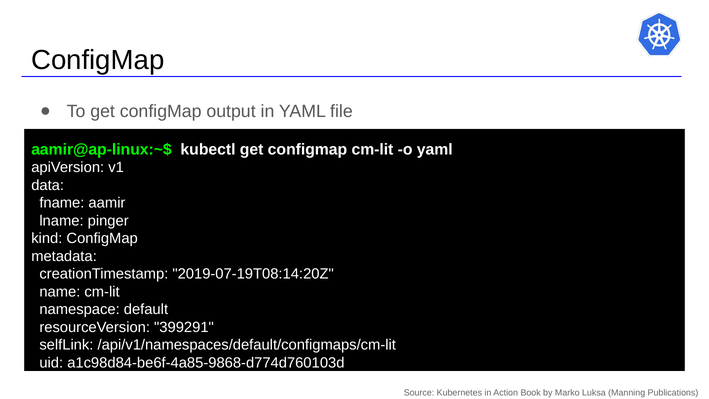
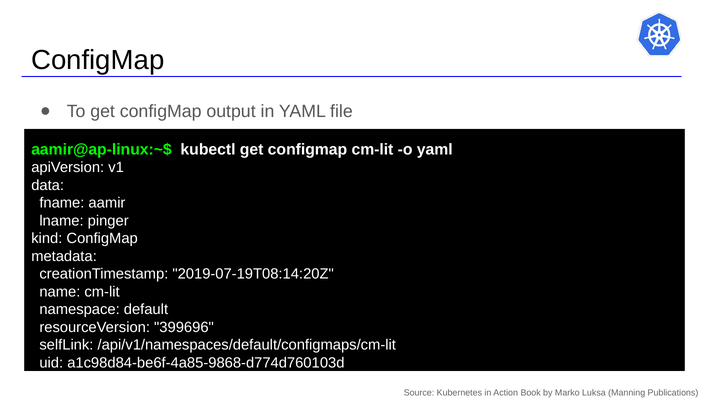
399291: 399291 -> 399696
